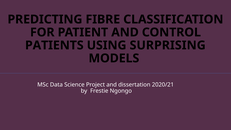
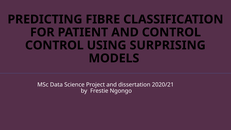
PATIENTS at (54, 45): PATIENTS -> CONTROL
